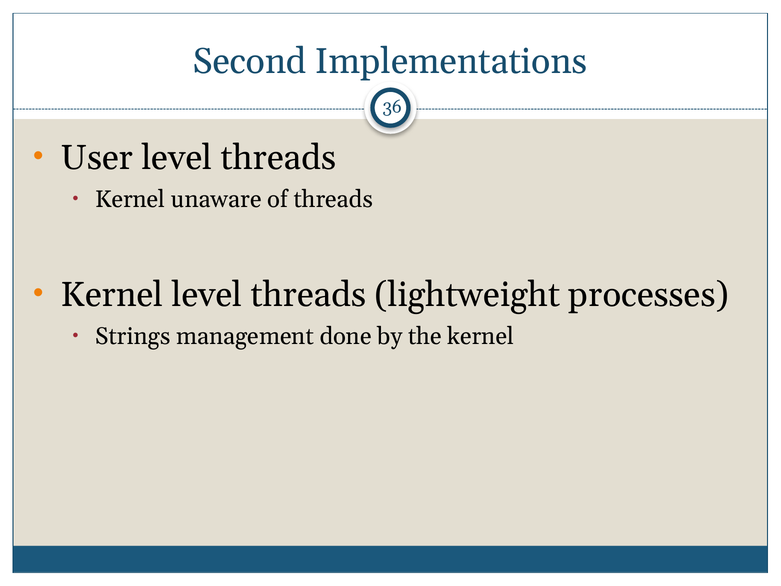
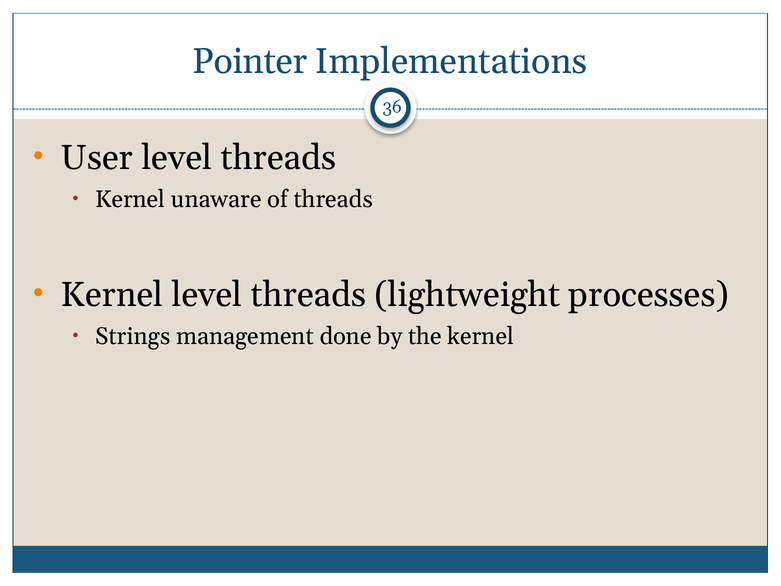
Second: Second -> Pointer
